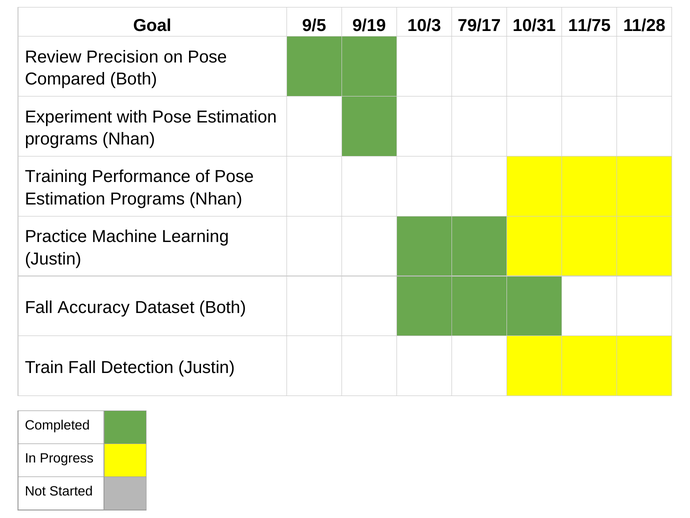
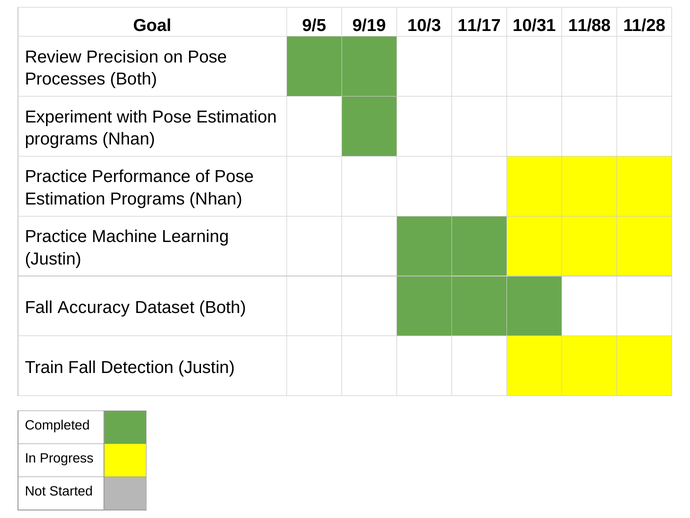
79/17: 79/17 -> 11/17
11/75: 11/75 -> 11/88
Compared: Compared -> Processes
Training at (56, 177): Training -> Practice
